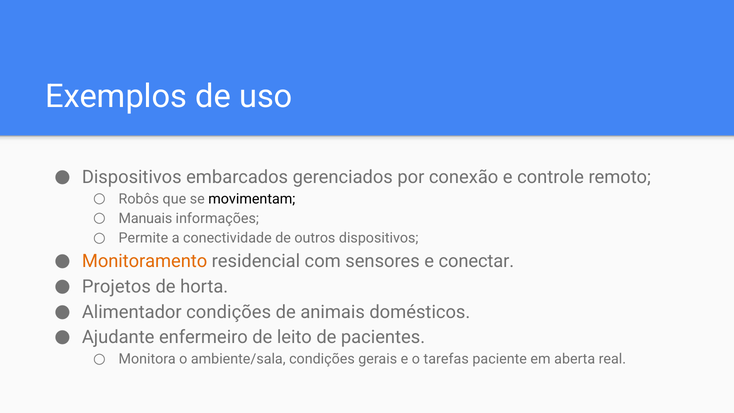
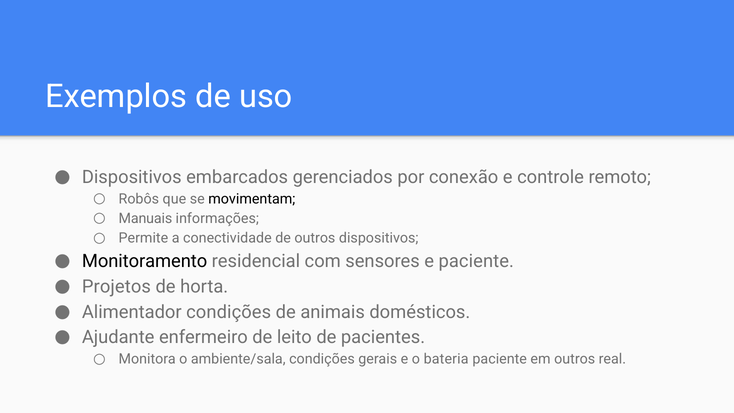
Monitoramento colour: orange -> black
e conectar: conectar -> paciente
tarefas: tarefas -> bateria
em aberta: aberta -> outros
